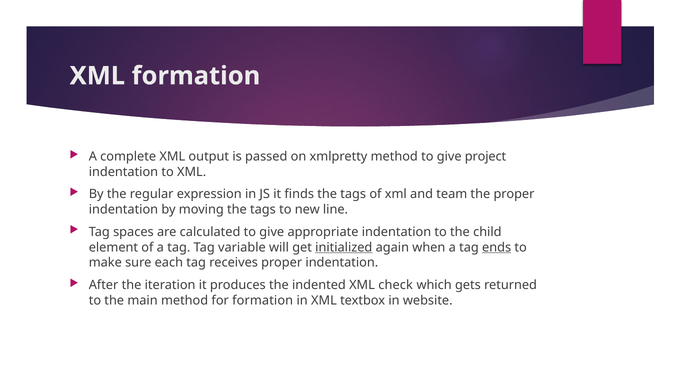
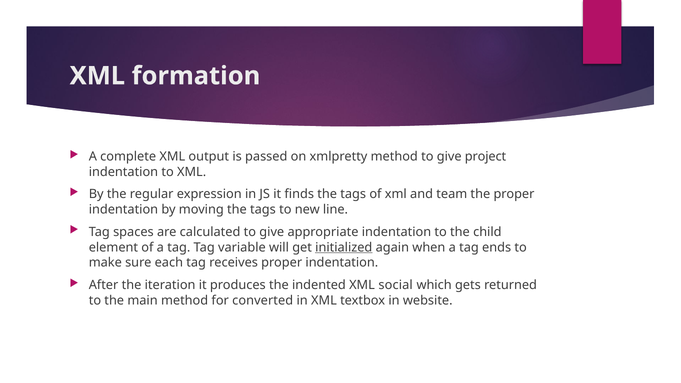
ends underline: present -> none
check: check -> social
for formation: formation -> converted
